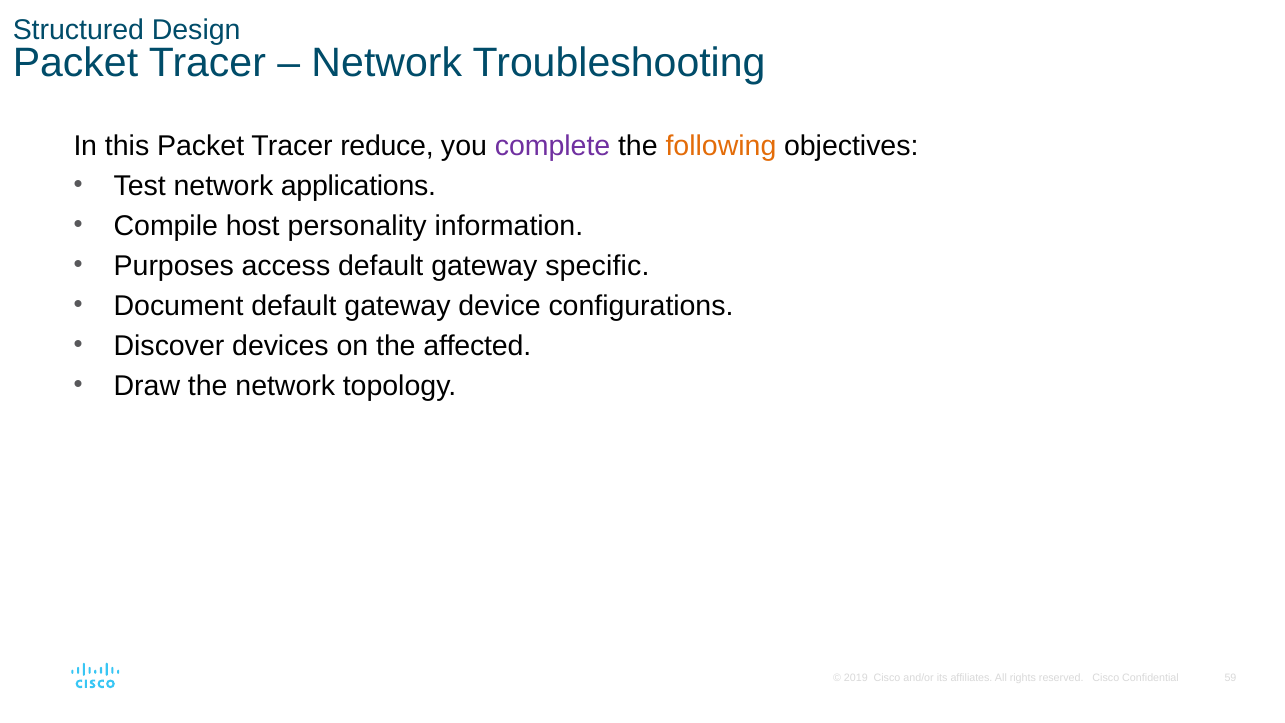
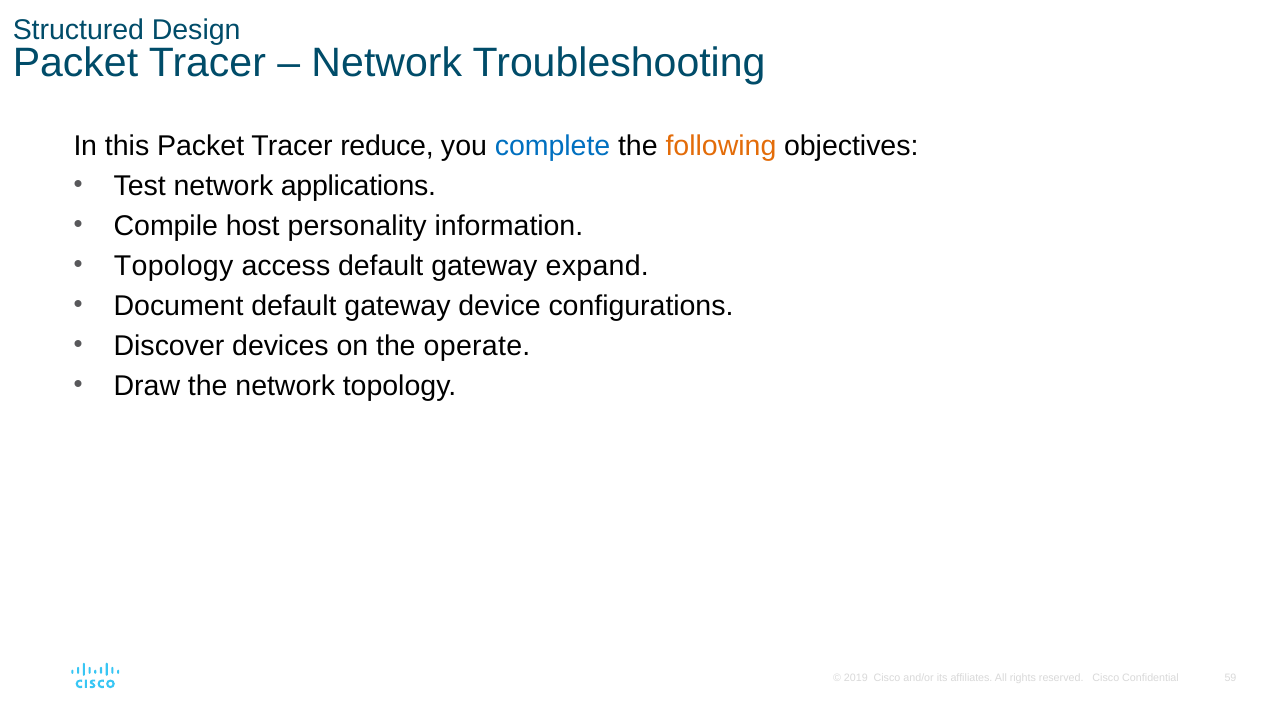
complete colour: purple -> blue
Purposes at (174, 266): Purposes -> Topology
specific: specific -> expand
affected: affected -> operate
